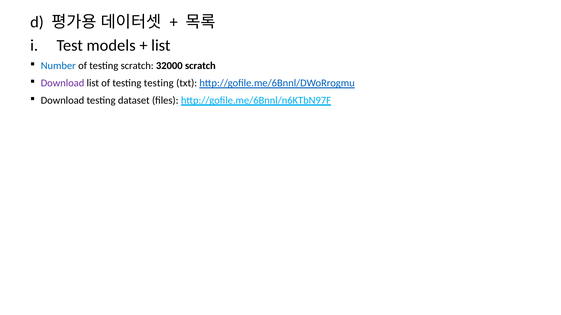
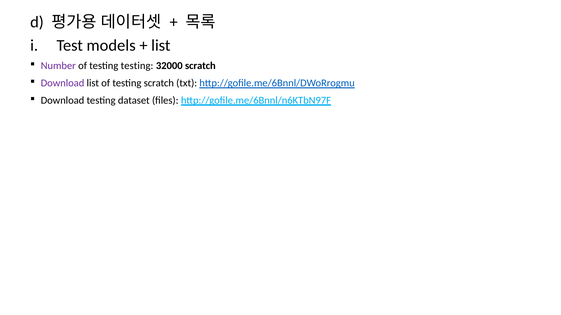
Number colour: blue -> purple
testing scratch: scratch -> testing
testing testing: testing -> scratch
